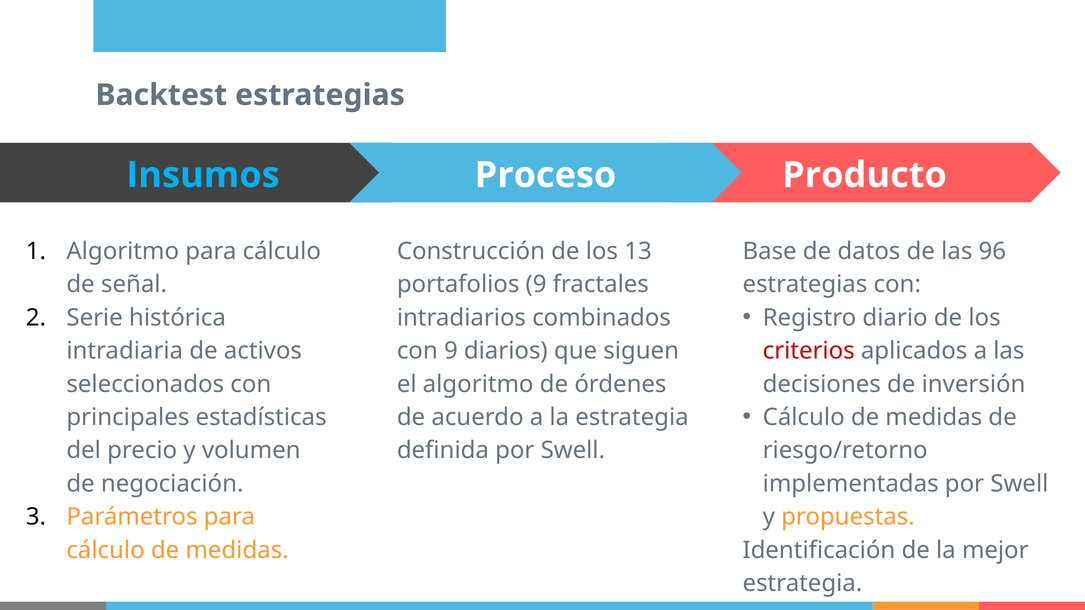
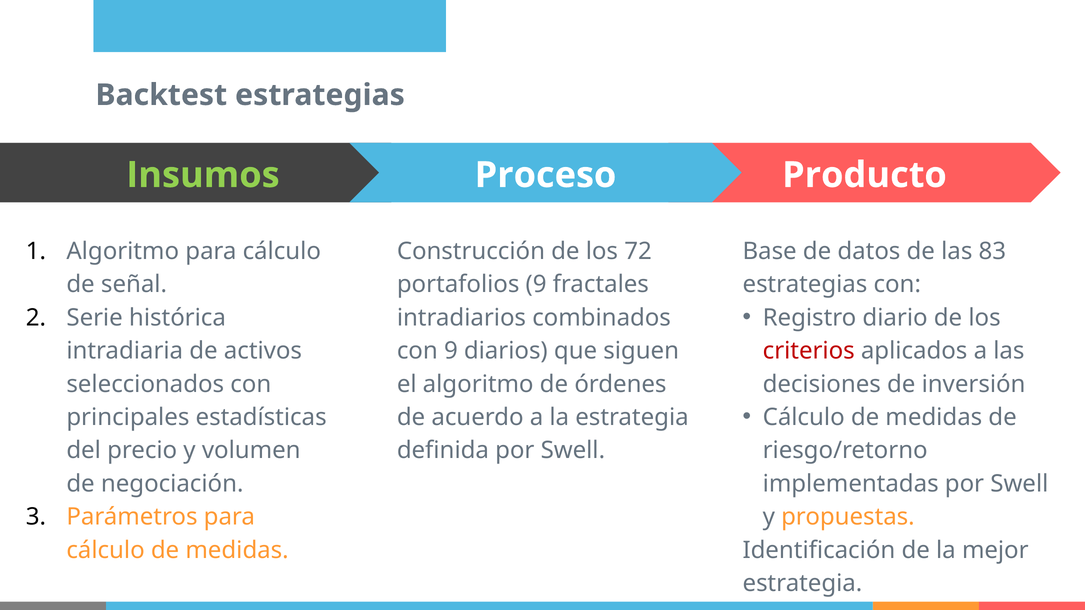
Insumos colour: light blue -> light green
13: 13 -> 72
96: 96 -> 83
